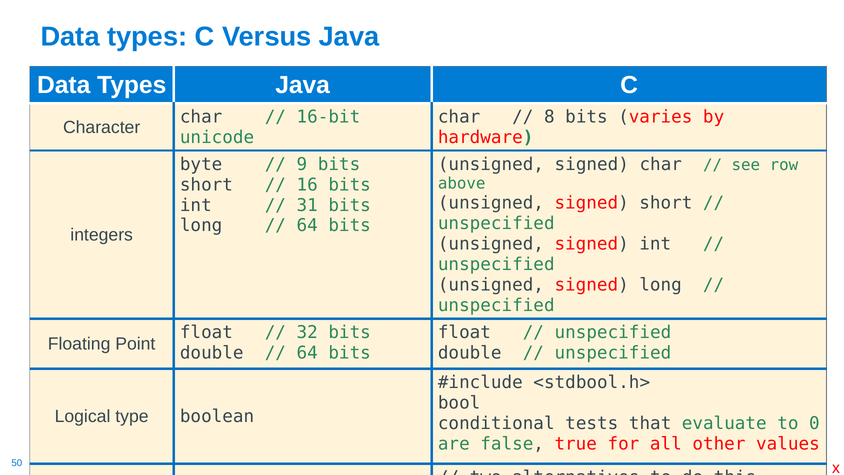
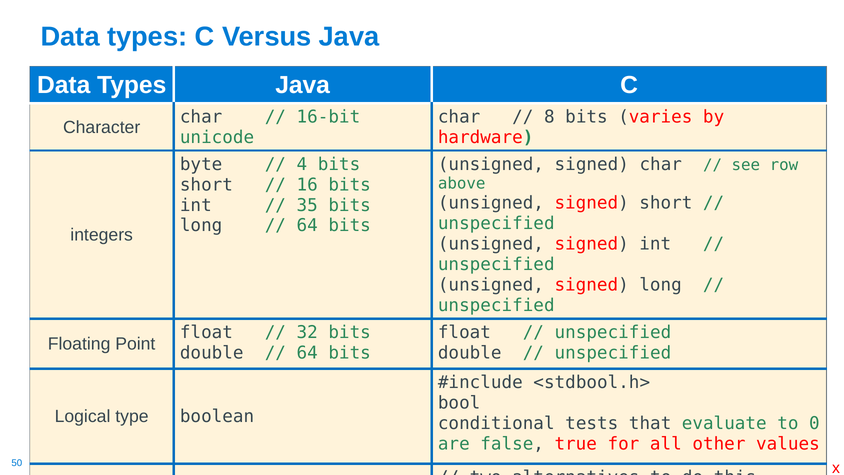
9: 9 -> 4
31: 31 -> 35
